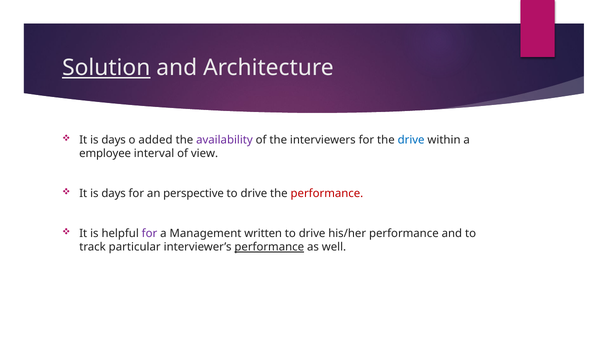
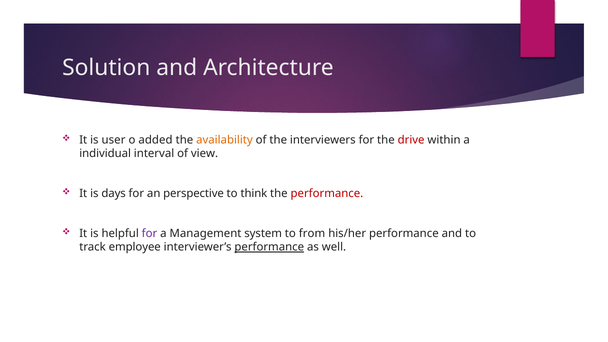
Solution underline: present -> none
days at (114, 140): days -> user
availability colour: purple -> orange
drive at (411, 140) colour: blue -> red
employee: employee -> individual
drive at (254, 193): drive -> think
written: written -> system
drive at (312, 233): drive -> from
particular: particular -> employee
